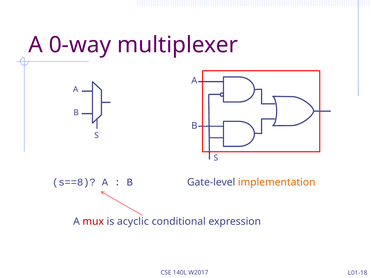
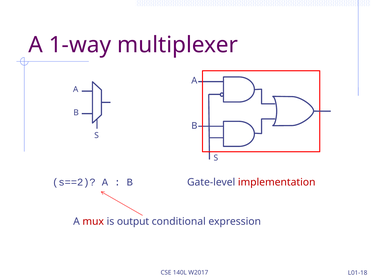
0-way: 0-way -> 1-way
s==8: s==8 -> s==2
implementation colour: orange -> red
acyclic: acyclic -> output
